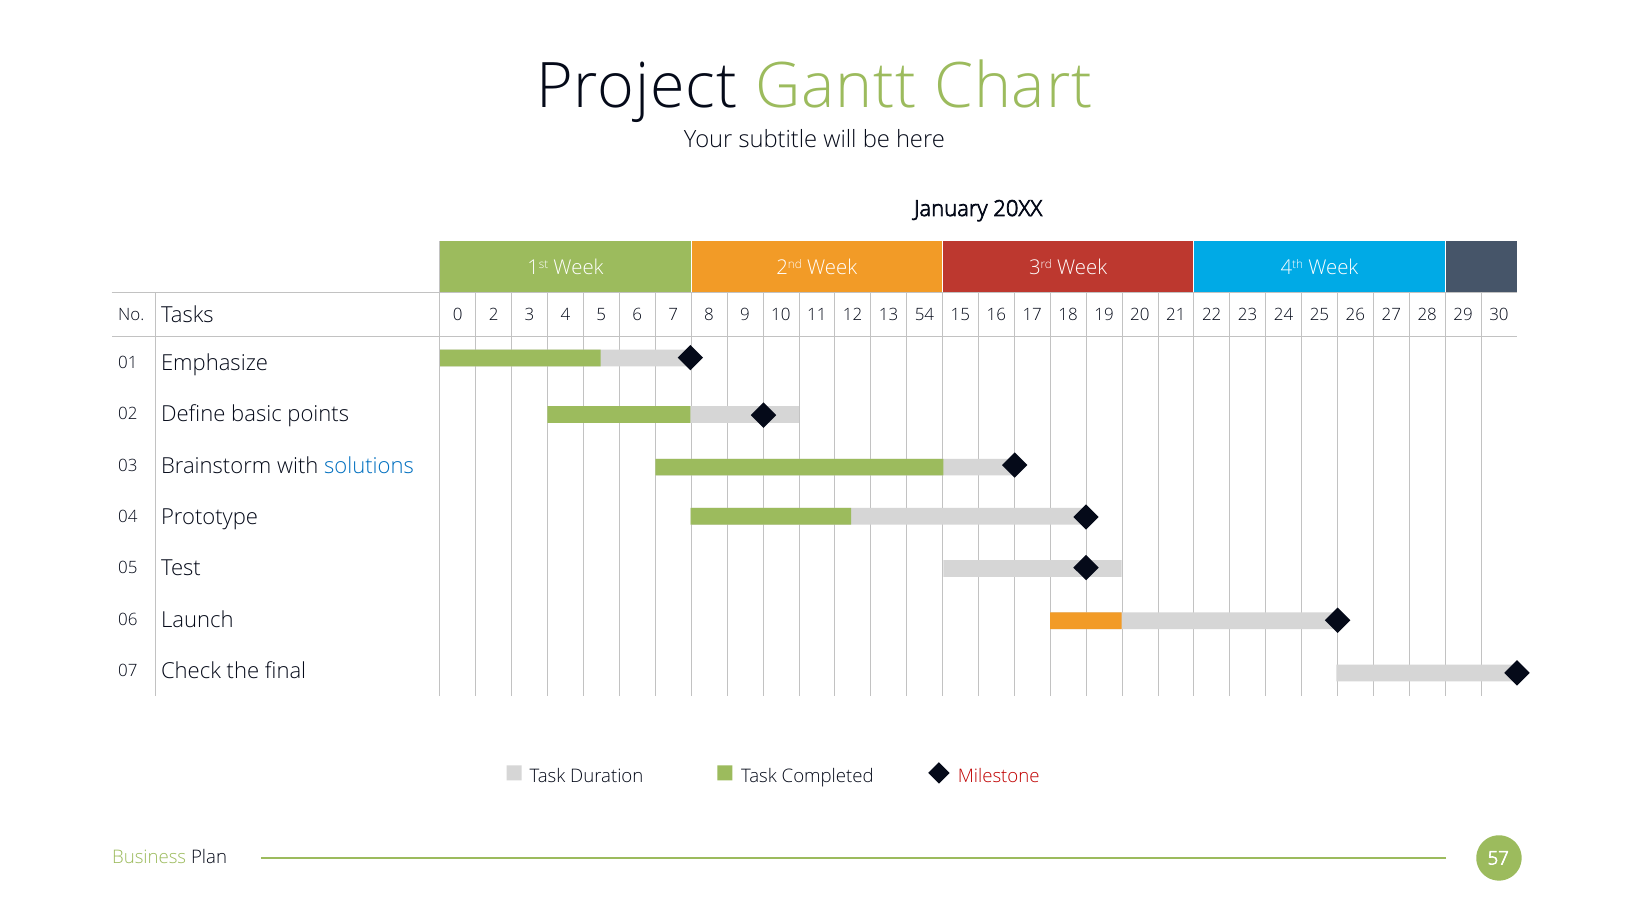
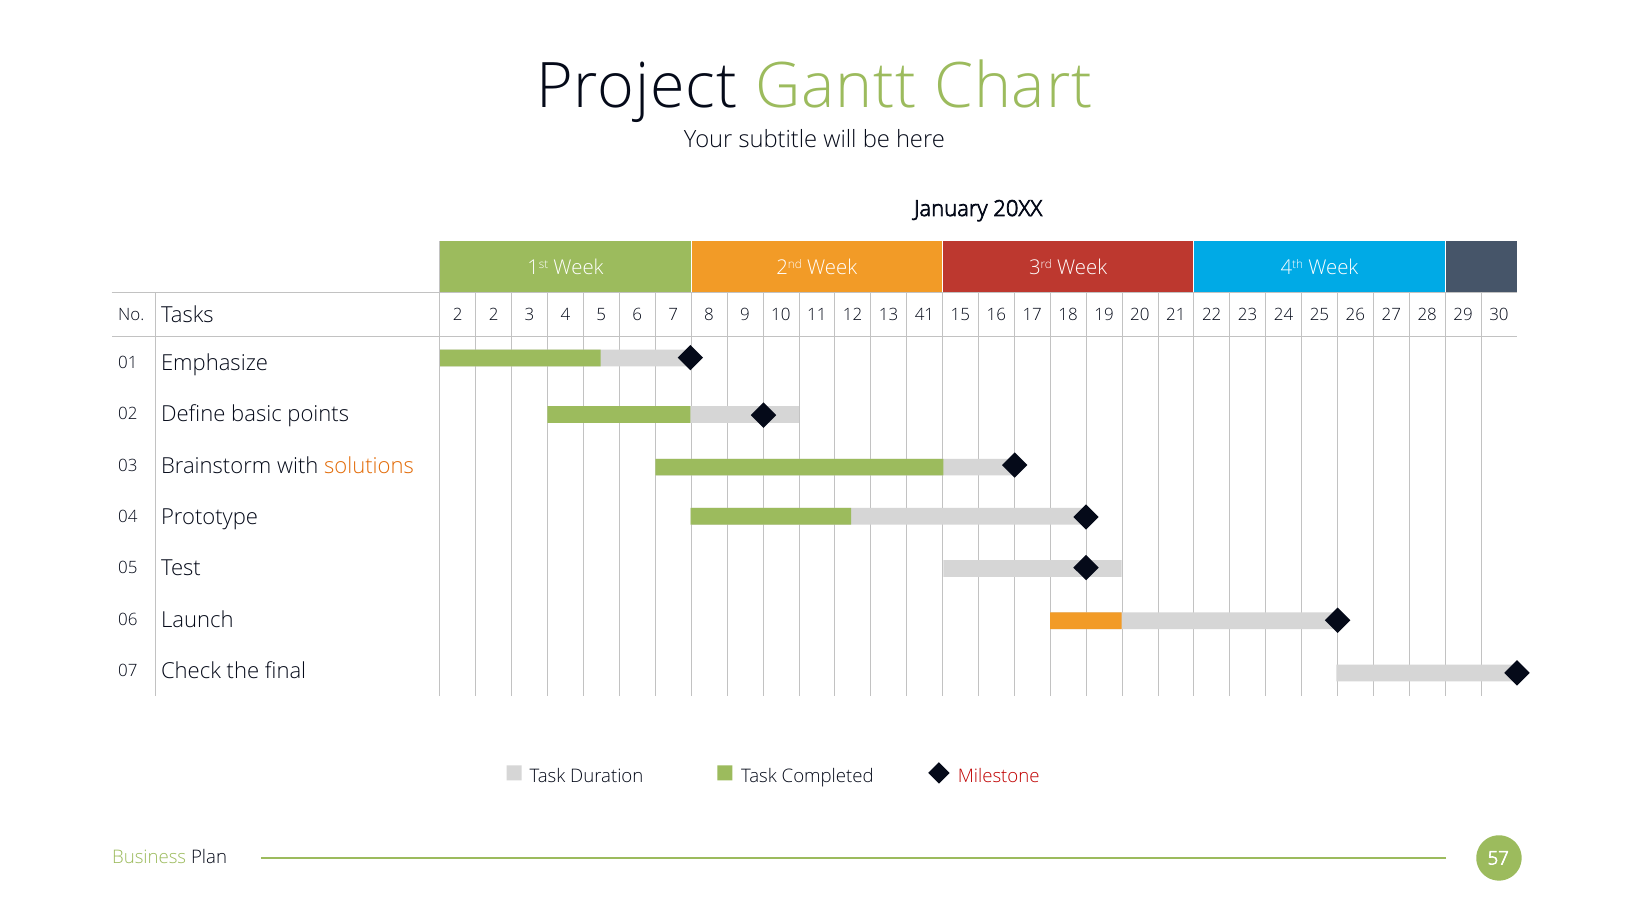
Tasks 0: 0 -> 2
54: 54 -> 41
solutions colour: blue -> orange
